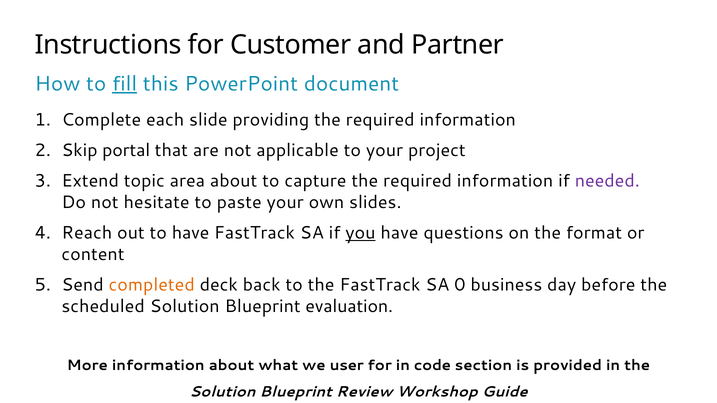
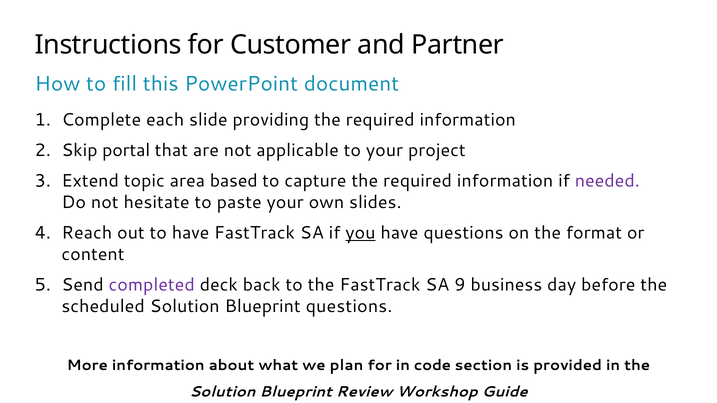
fill underline: present -> none
area about: about -> based
completed colour: orange -> purple
0: 0 -> 9
Blueprint evaluation: evaluation -> questions
user: user -> plan
